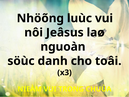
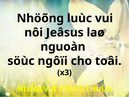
danh: danh -> ngôïi
